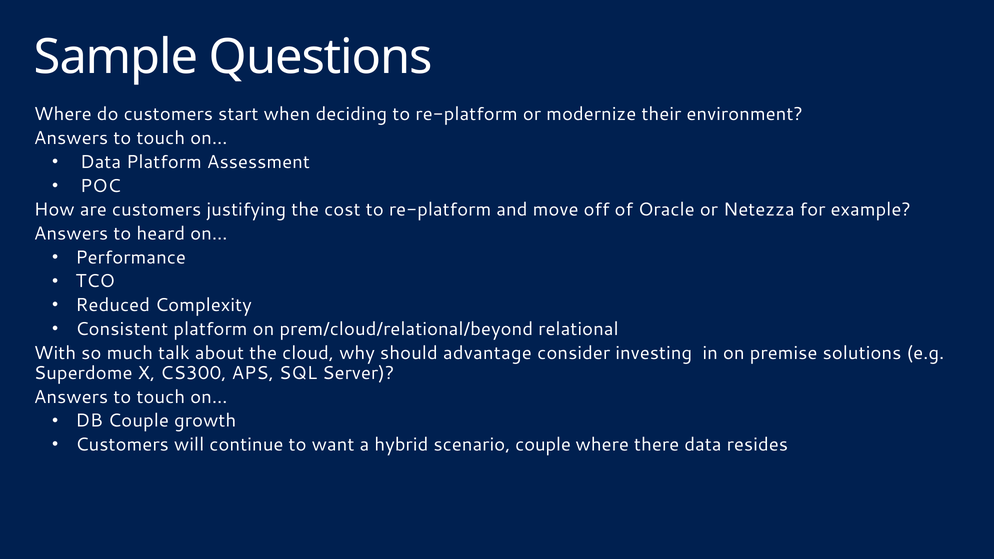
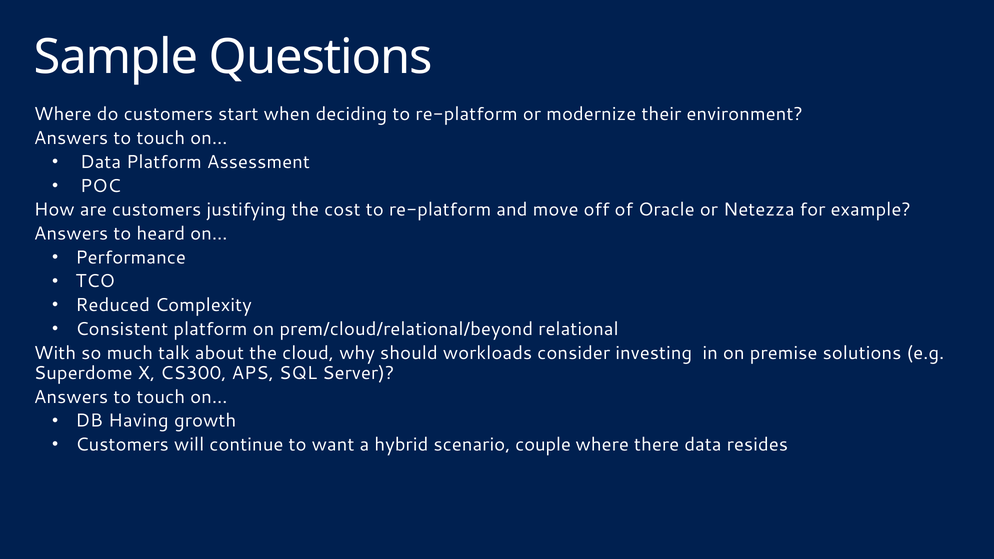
advantage: advantage -> workloads
DB Couple: Couple -> Having
